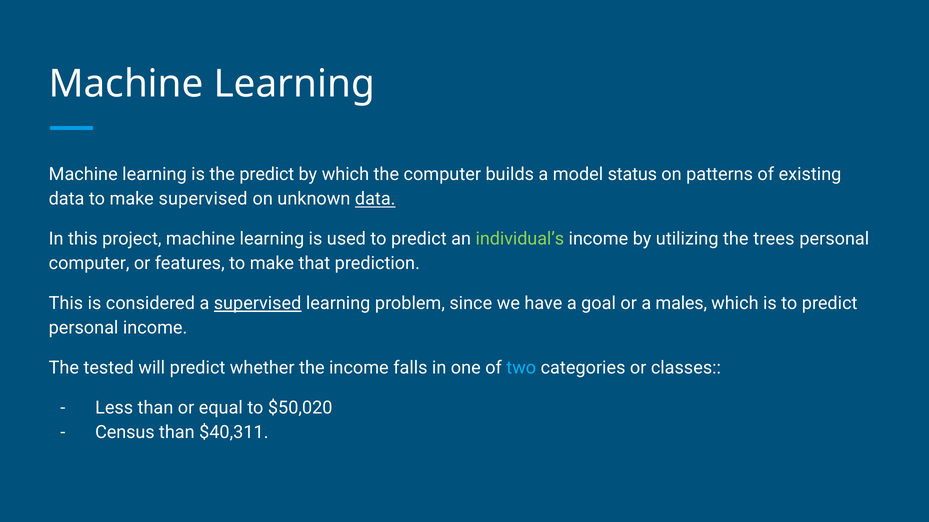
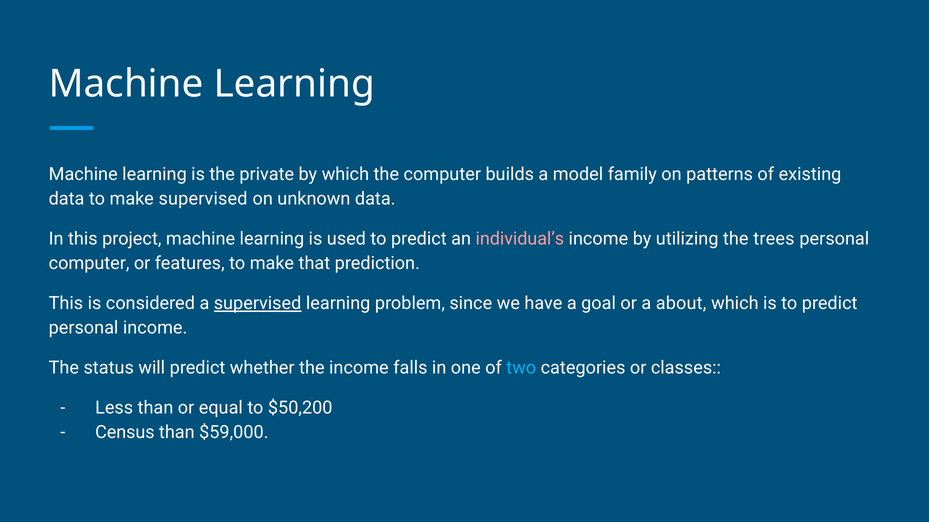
the predict: predict -> private
status: status -> family
data at (375, 199) underline: present -> none
individual’s colour: light green -> pink
males: males -> about
tested: tested -> status
$50,020: $50,020 -> $50,200
$40,311: $40,311 -> $59,000
